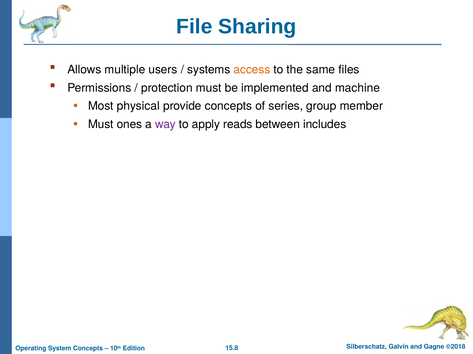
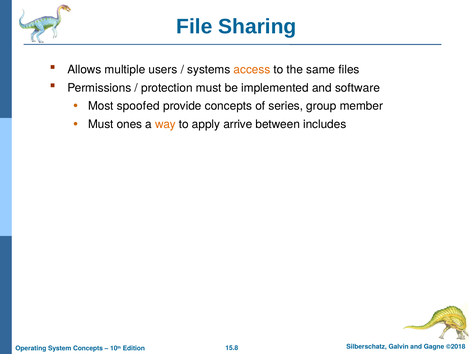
machine: machine -> software
physical: physical -> spoofed
way colour: purple -> orange
reads: reads -> arrive
